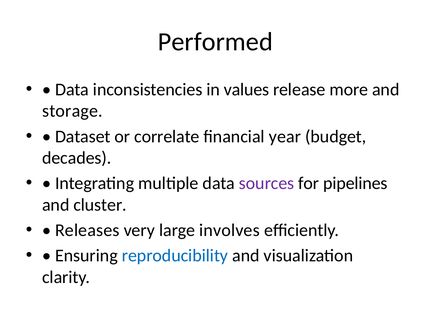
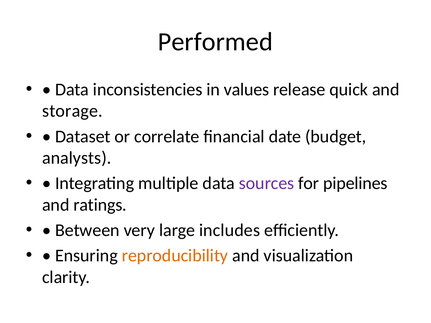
more: more -> quick
year: year -> date
decades: decades -> analysts
cluster: cluster -> ratings
Releases: Releases -> Between
involves: involves -> includes
reproducibility colour: blue -> orange
